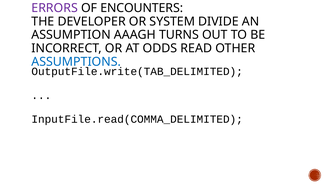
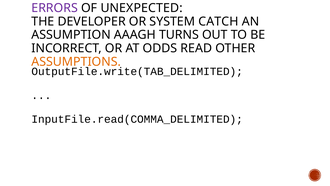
ENCOUNTERS: ENCOUNTERS -> UNEXPECTED
DIVIDE: DIVIDE -> CATCH
ASSUMPTIONS colour: blue -> orange
